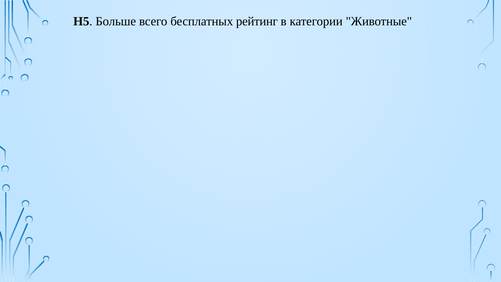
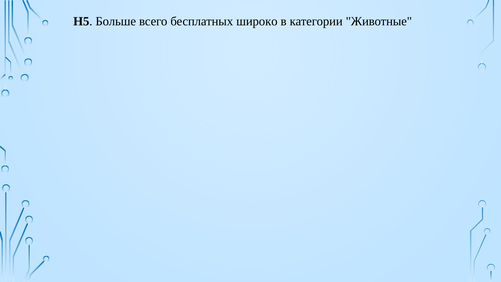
рейтинг: рейтинг -> широко
